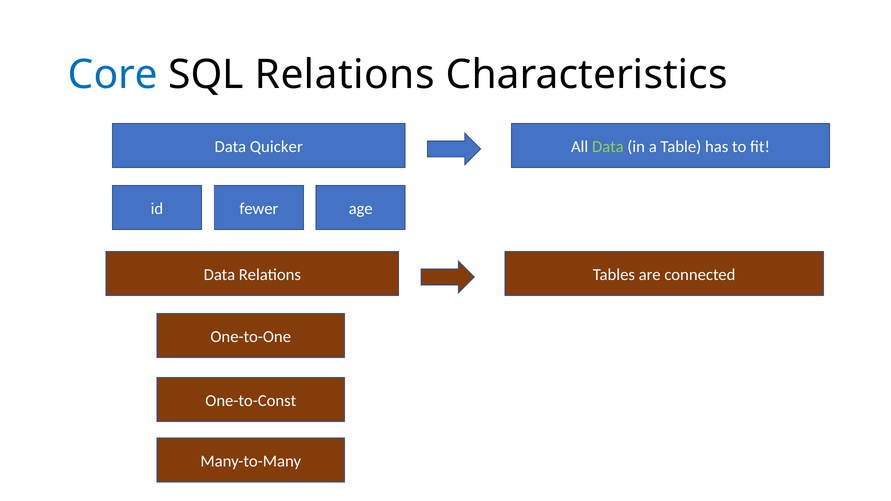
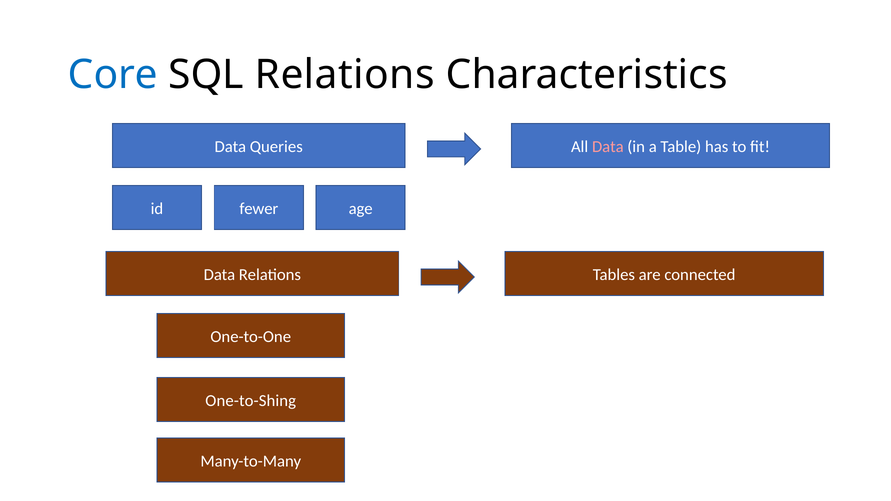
Quicker: Quicker -> Queries
Data at (608, 147) colour: light green -> pink
One-to-Const: One-to-Const -> One-to-Shing
